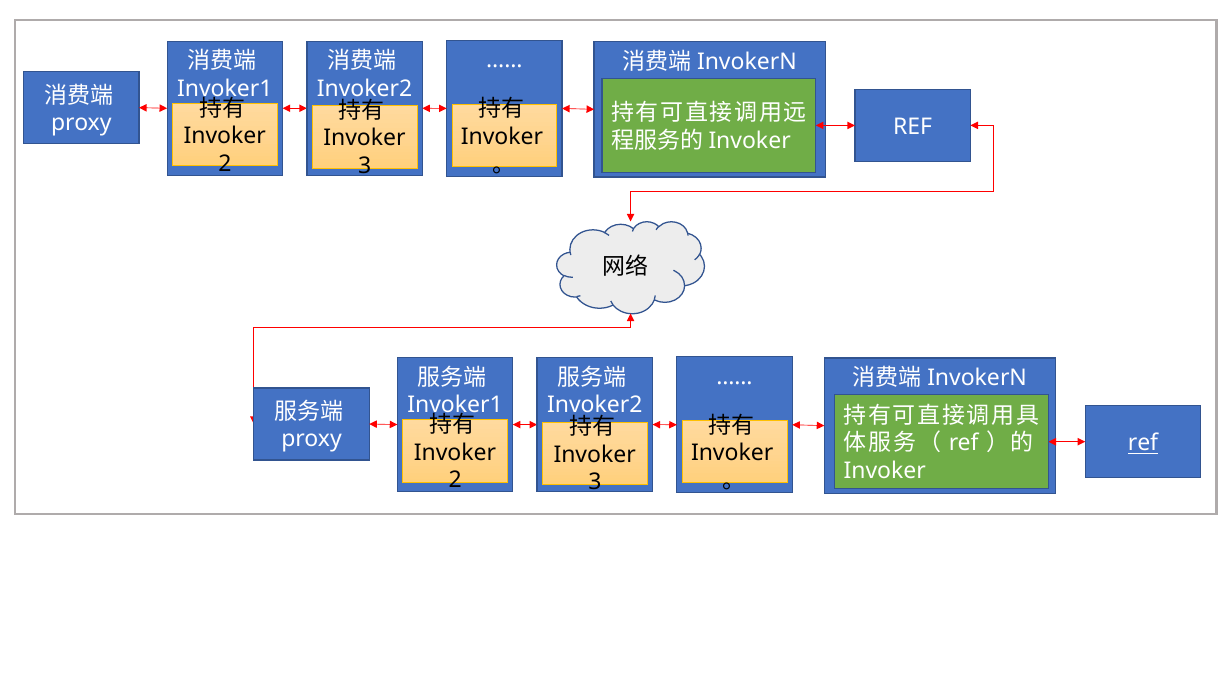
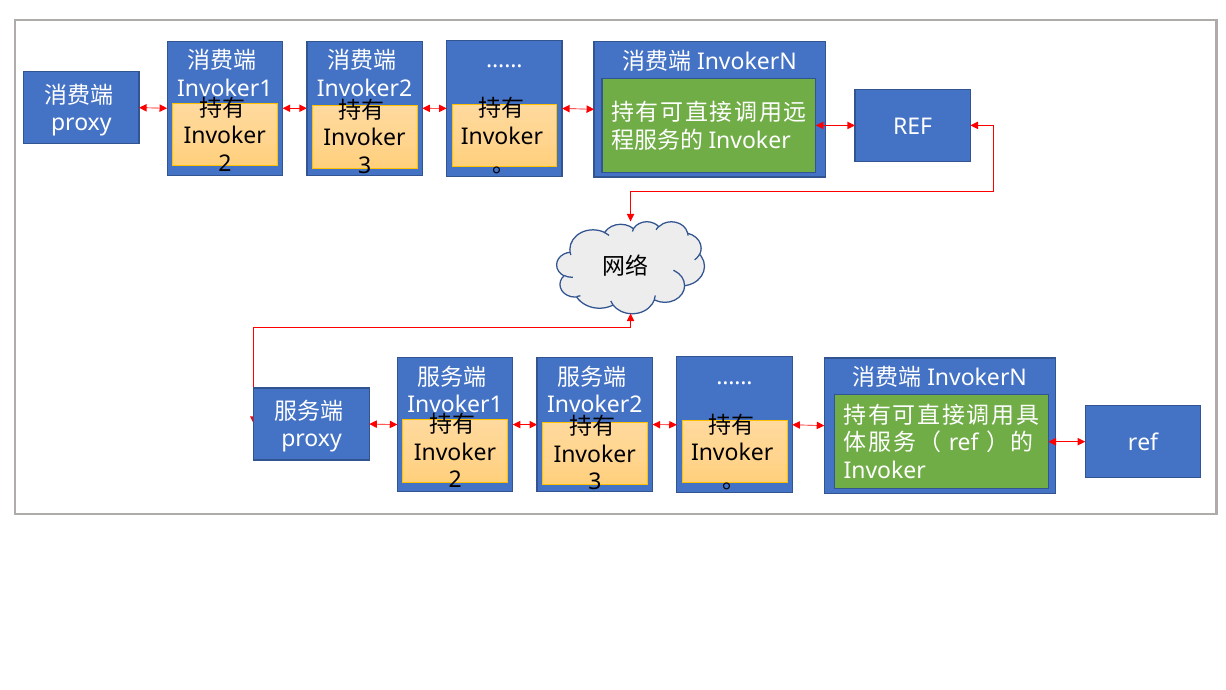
ref at (1143, 443) underline: present -> none
